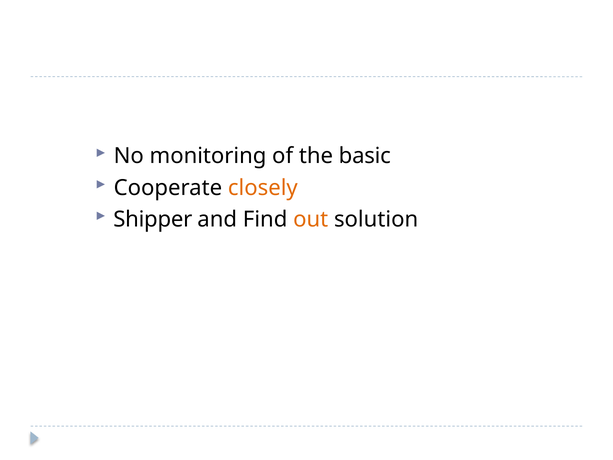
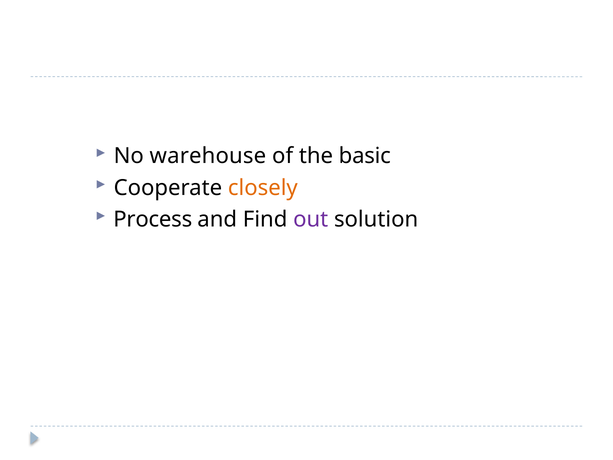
monitoring: monitoring -> warehouse
Shipper: Shipper -> Process
out colour: orange -> purple
